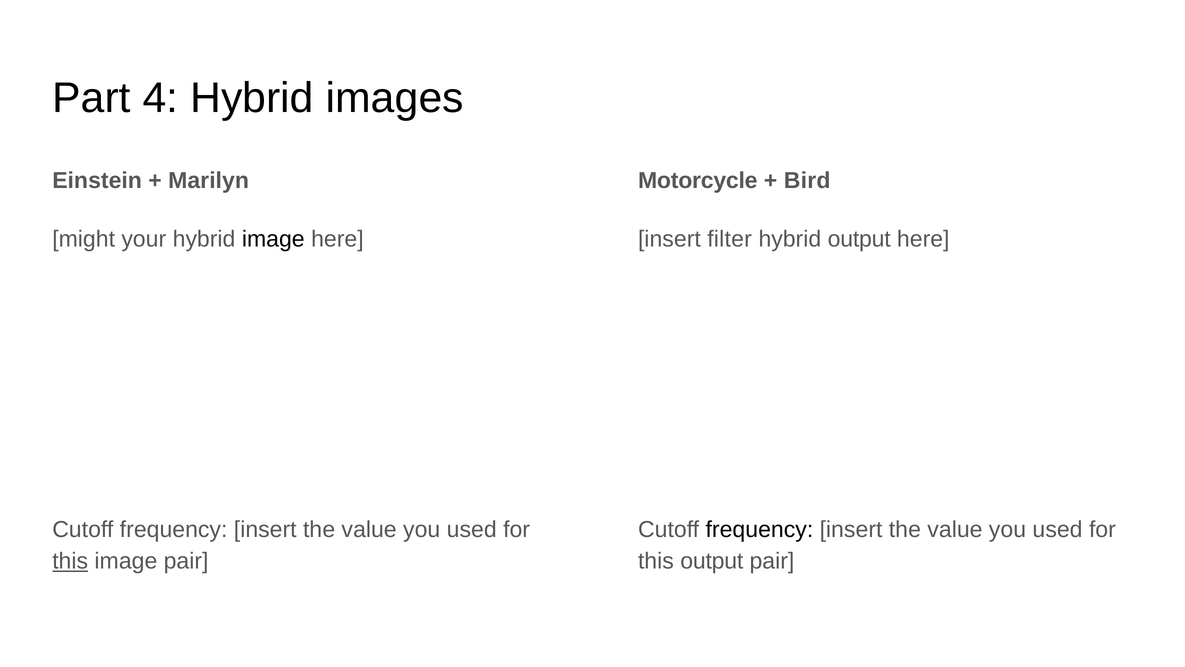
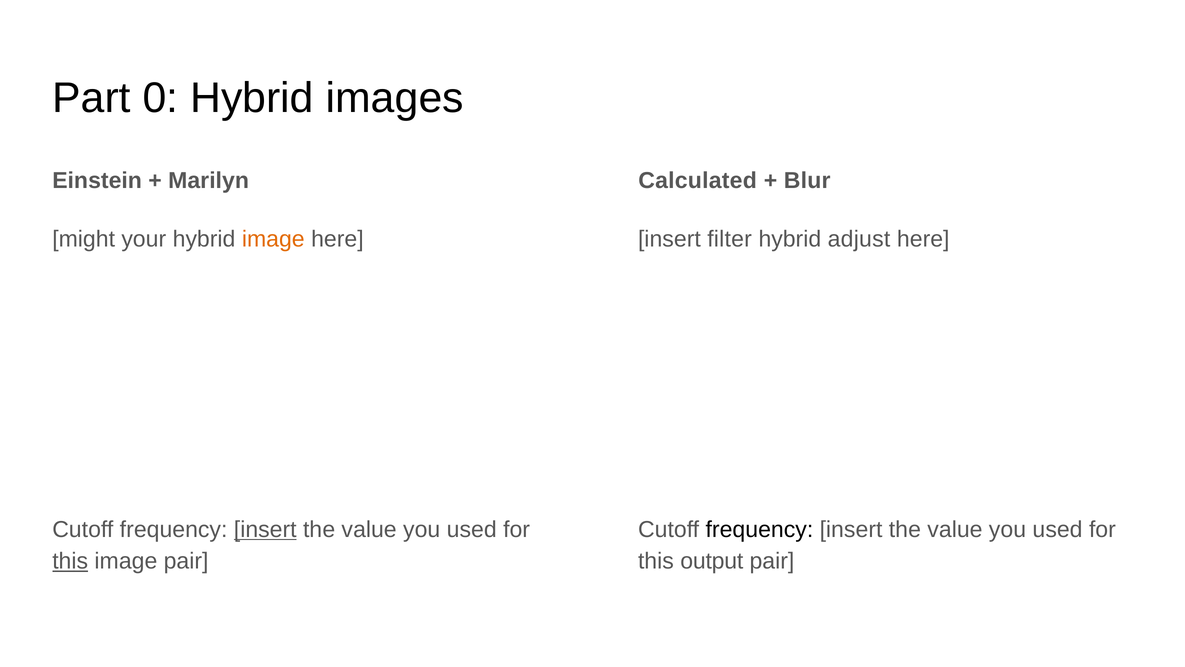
4: 4 -> 0
Motorcycle: Motorcycle -> Calculated
Bird: Bird -> Blur
image at (273, 239) colour: black -> orange
hybrid output: output -> adjust
insert at (265, 529) underline: none -> present
